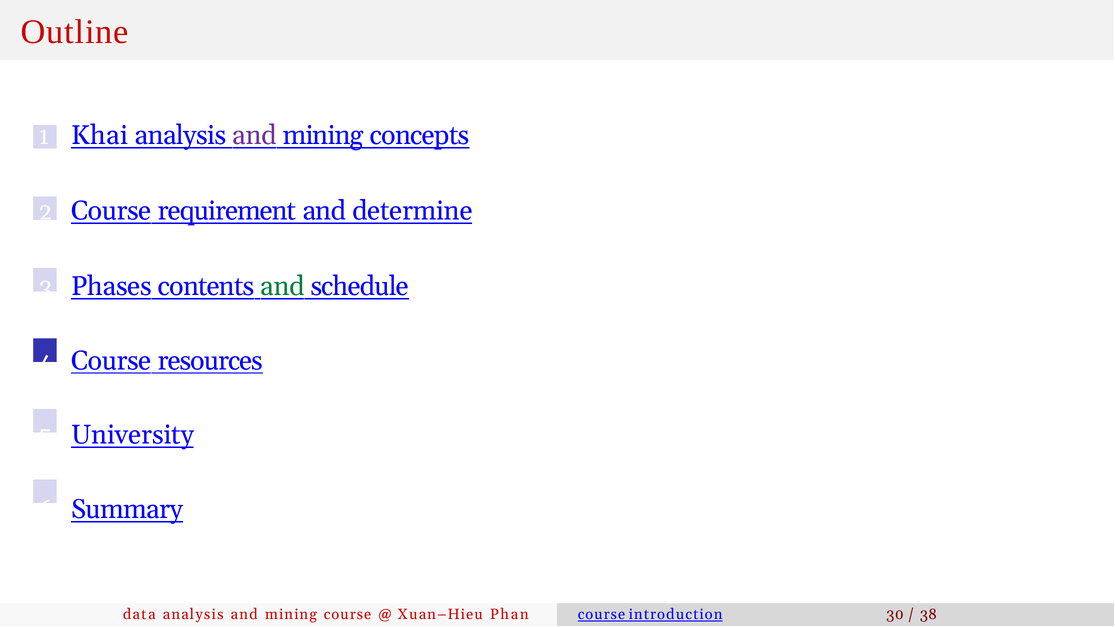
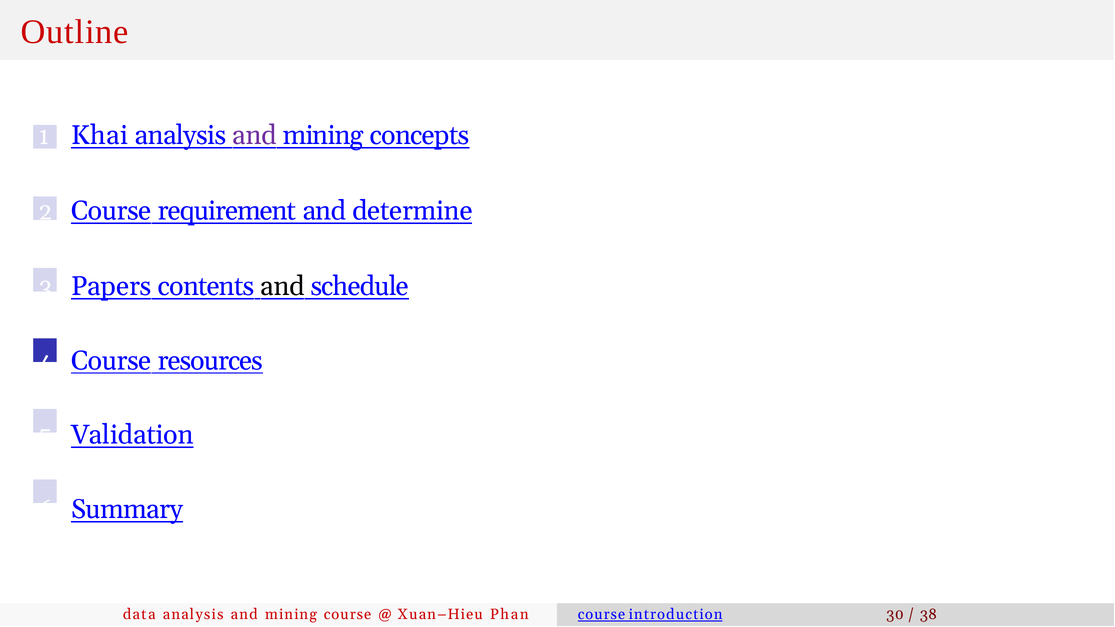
Phases: Phases -> Papers
and at (283, 287) colour: green -> black
University: University -> Validation
